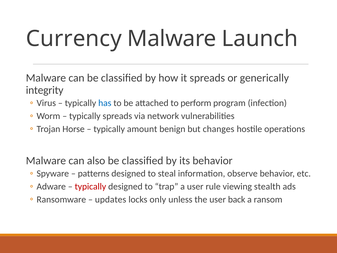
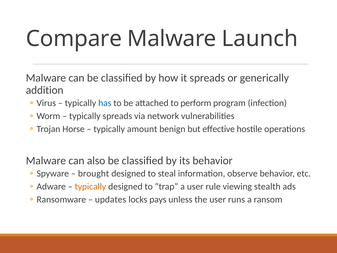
Currency: Currency -> Compare
integrity: integrity -> addition
changes: changes -> effective
patterns: patterns -> brought
typically at (90, 186) colour: red -> orange
only: only -> pays
back: back -> runs
